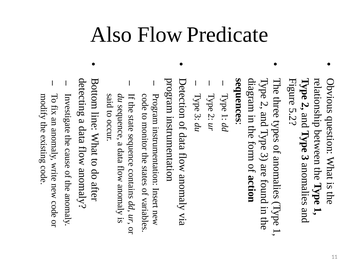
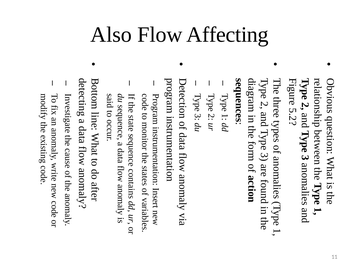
Predicate: Predicate -> Affecting
